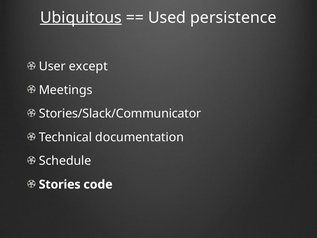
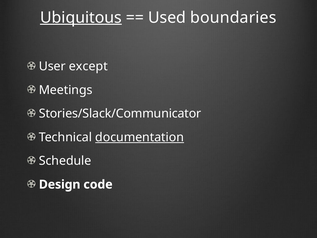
persistence: persistence -> boundaries
documentation underline: none -> present
Stories: Stories -> Design
